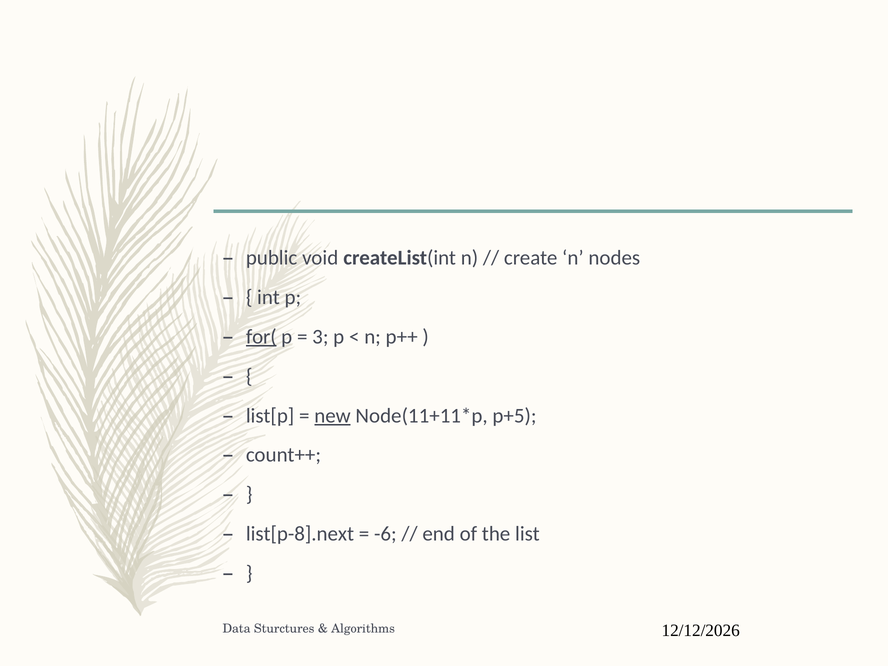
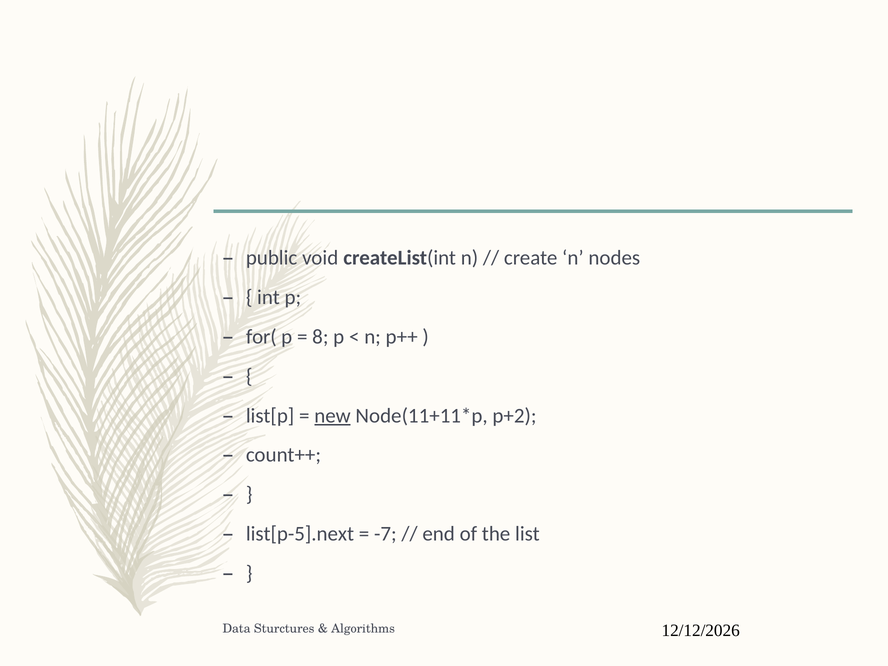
for( underline: present -> none
3: 3 -> 8
p+5: p+5 -> p+2
list[p-8].next: list[p-8].next -> list[p-5].next
-6: -6 -> -7
